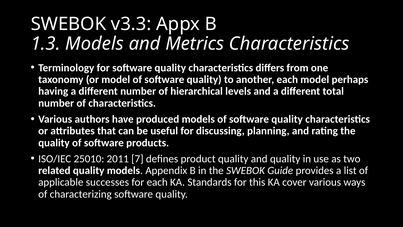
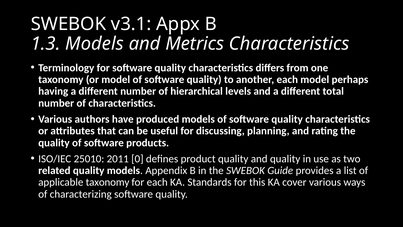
v3.3: v3.3 -> v3.1
7: 7 -> 0
applicable successes: successes -> taxonomy
